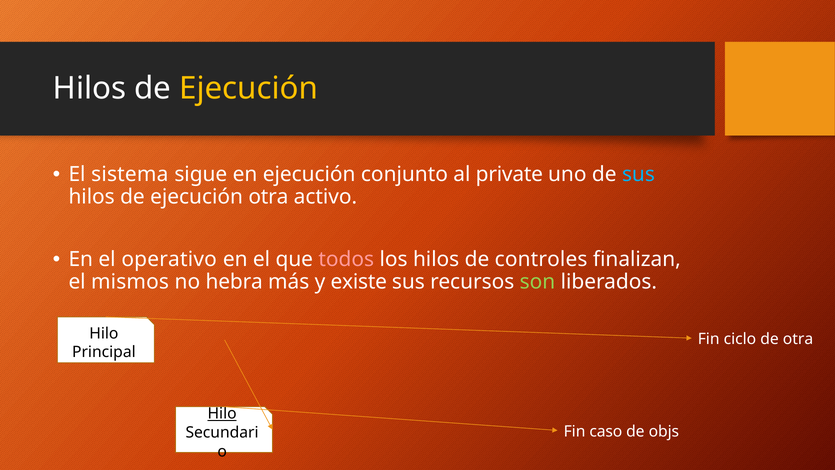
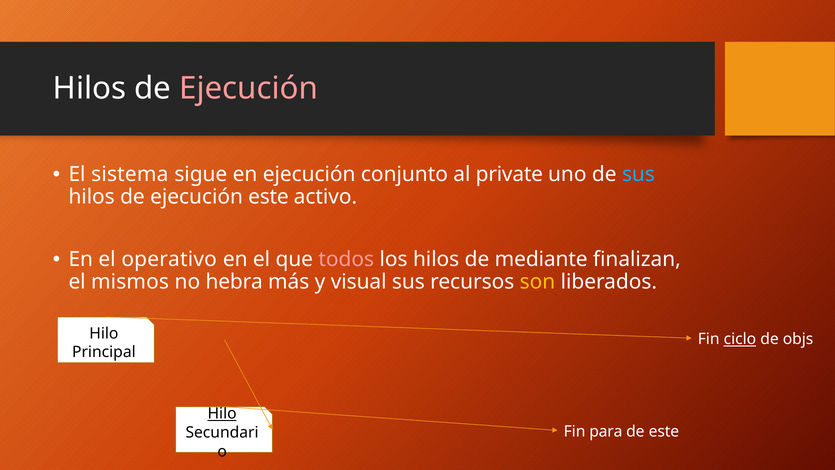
Ejecución at (249, 88) colour: yellow -> pink
ejecución otra: otra -> este
controles: controles -> mediante
existe: existe -> visual
son colour: light green -> yellow
ciclo underline: none -> present
de otra: otra -> objs
caso: caso -> para
de objs: objs -> este
